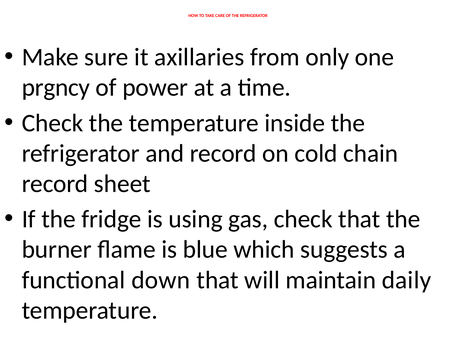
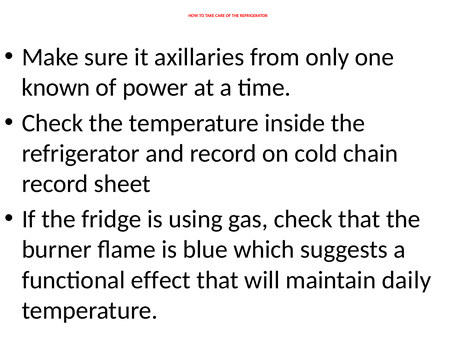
prgncy: prgncy -> known
down: down -> effect
